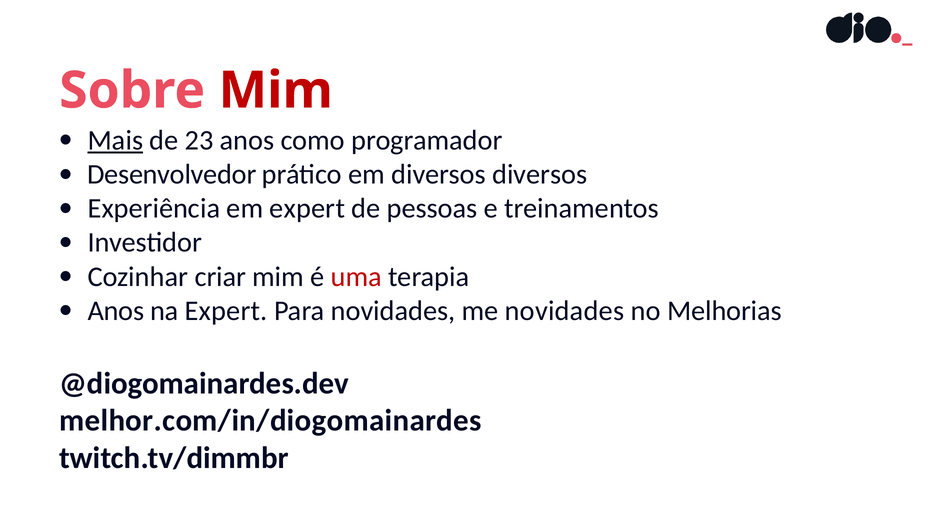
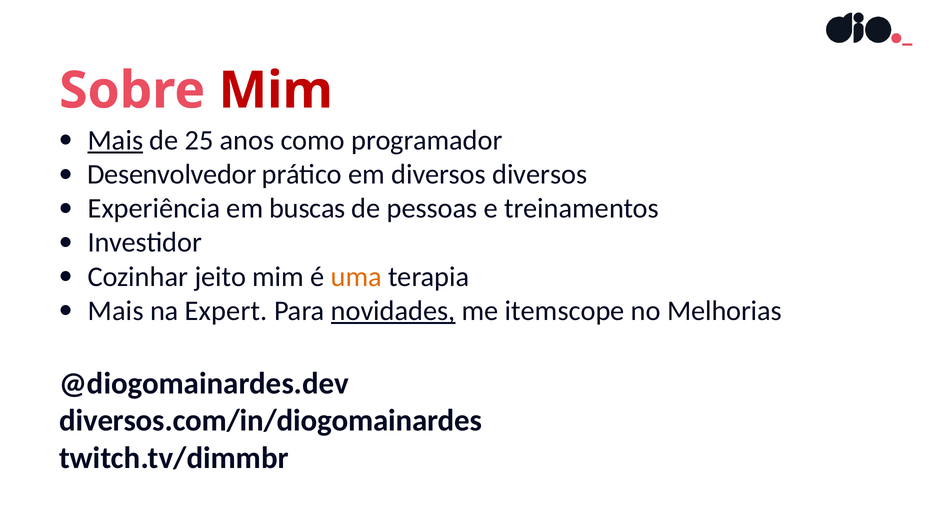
23: 23 -> 25
em expert: expert -> buscas
criar: criar -> jeito
uma colour: red -> orange
Anos at (116, 311): Anos -> Mais
novidades at (393, 311) underline: none -> present
me novidades: novidades -> itemscope
melhor.com/in/diogomainardes: melhor.com/in/diogomainardes -> diversos.com/in/diogomainardes
